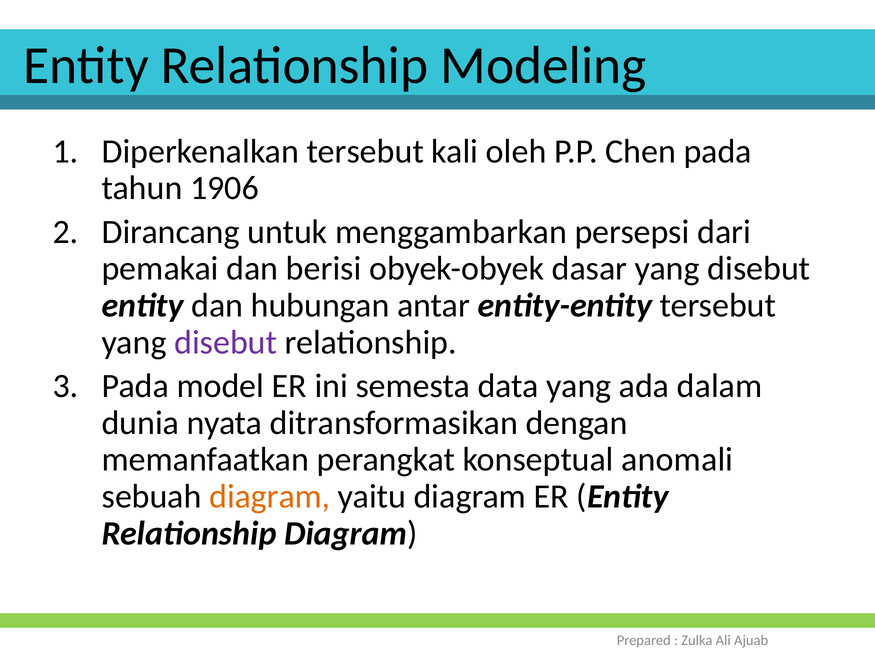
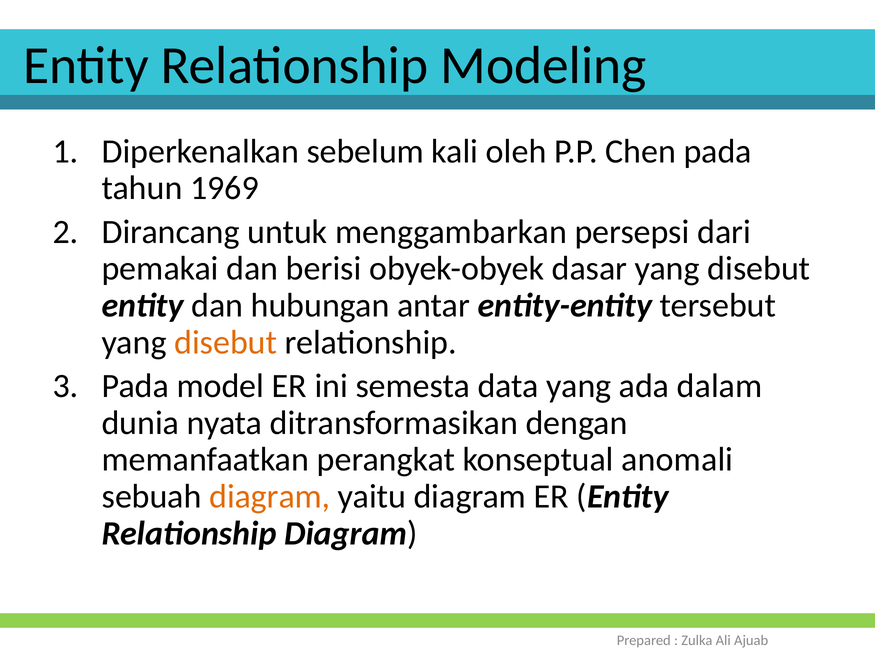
Diperkenalkan tersebut: tersebut -> sebelum
1906: 1906 -> 1969
disebut at (226, 342) colour: purple -> orange
